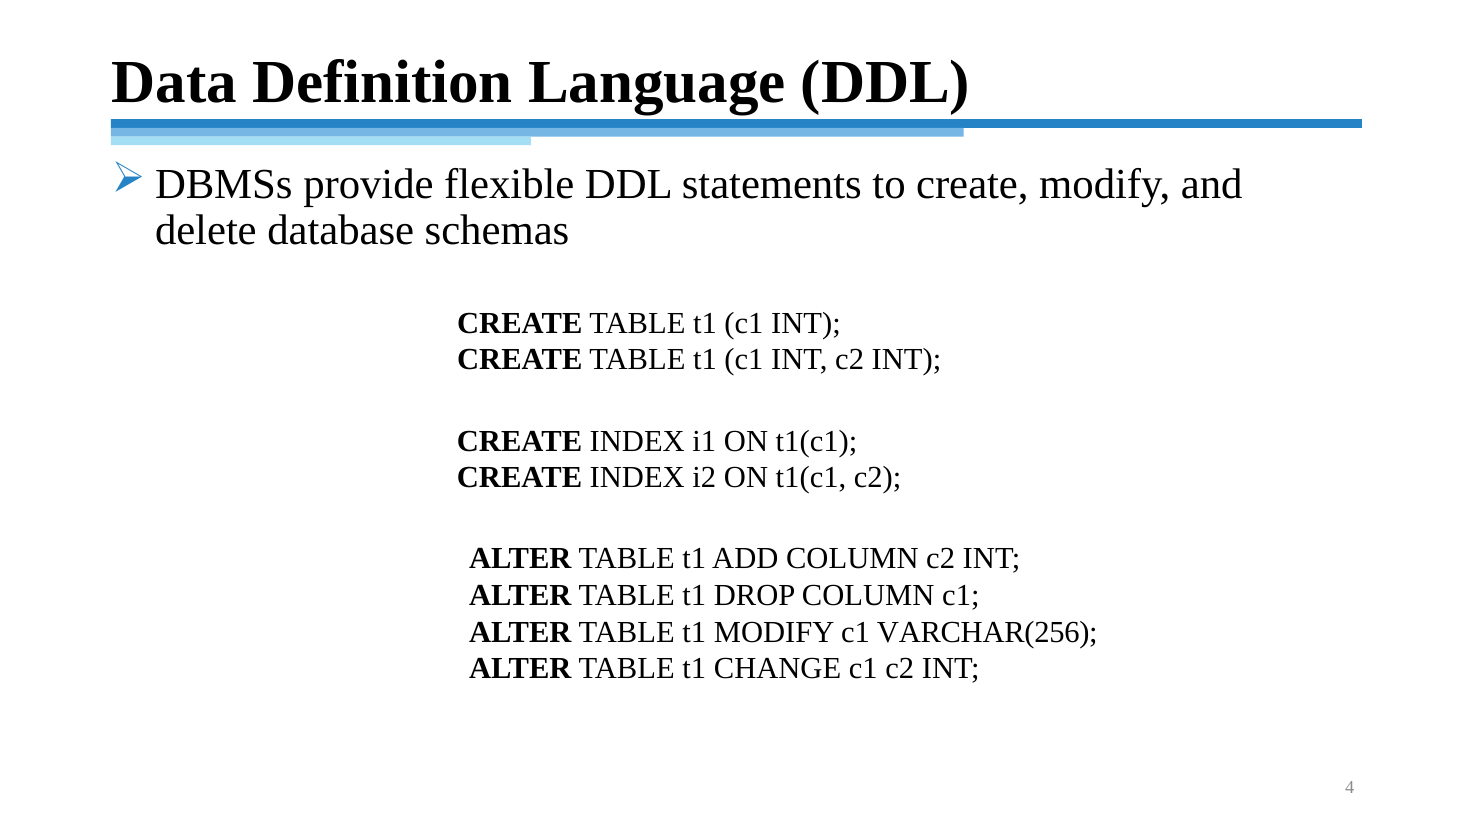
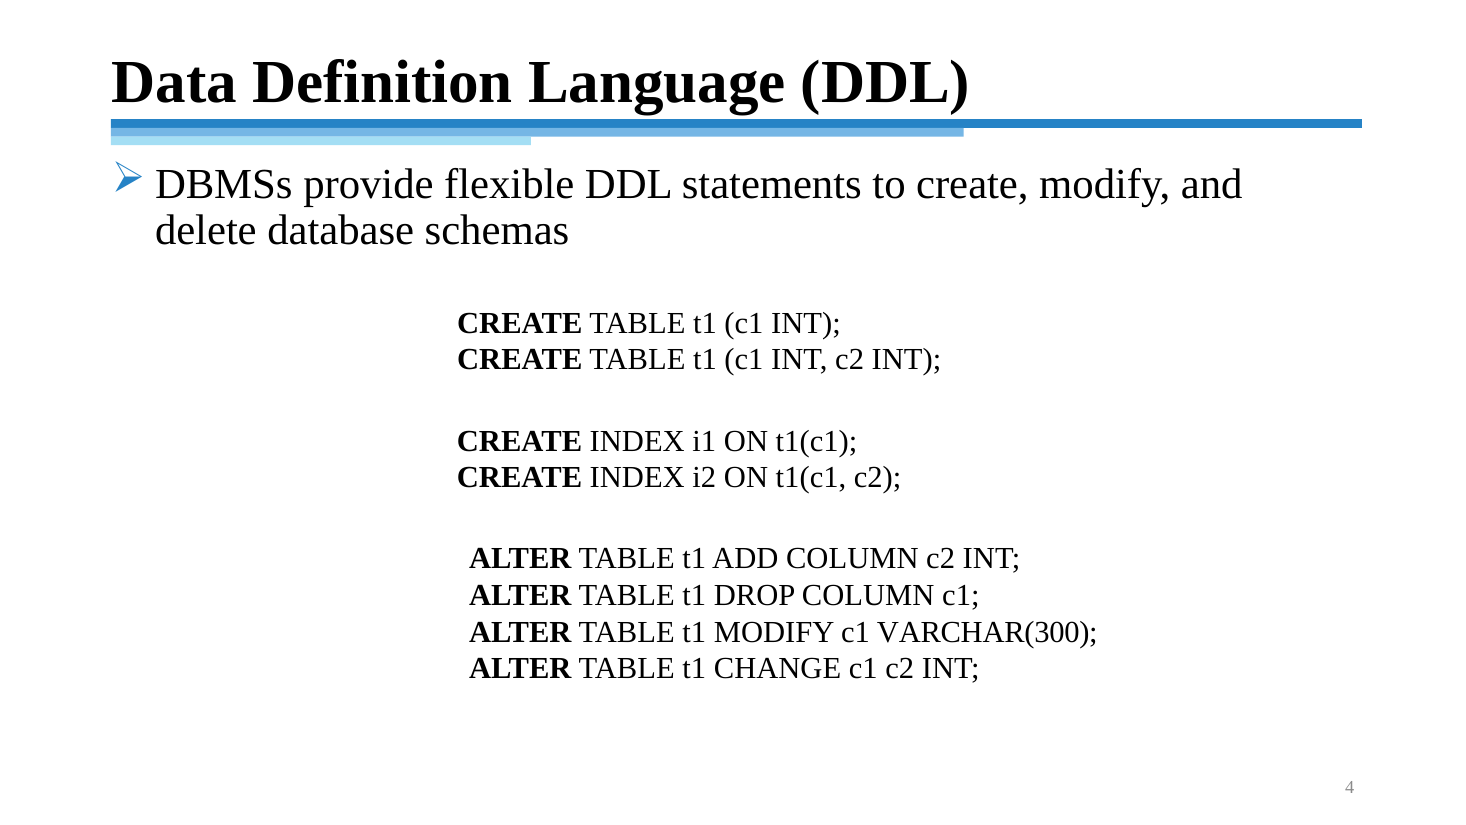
VARCHAR(256: VARCHAR(256 -> VARCHAR(300
